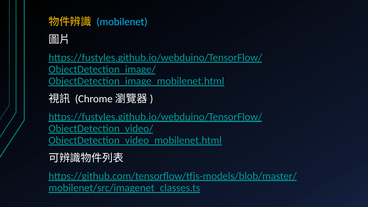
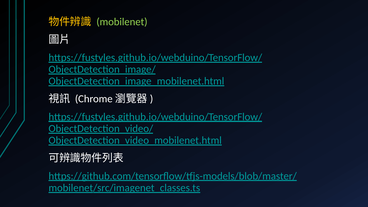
mobilenet colour: light blue -> light green
